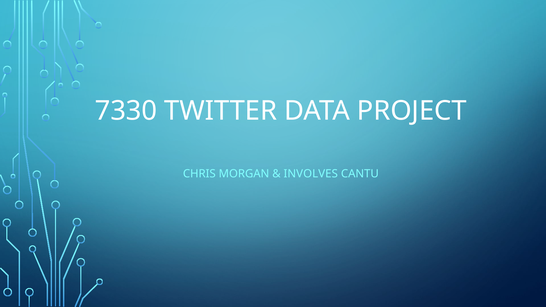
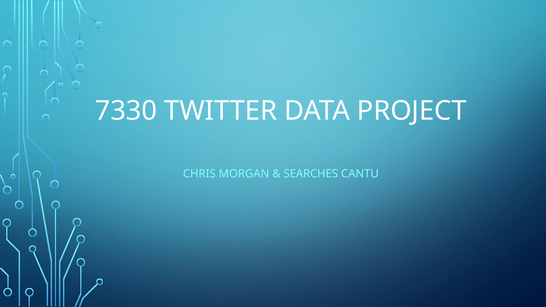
INVOLVES: INVOLVES -> SEARCHES
